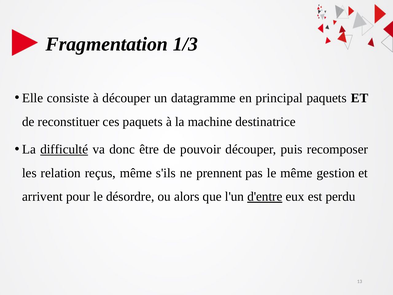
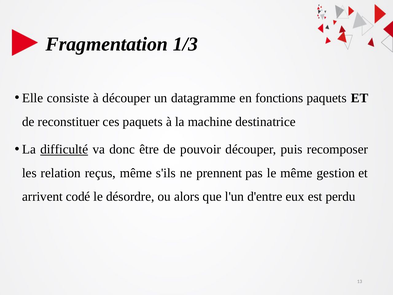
principal: principal -> fonctions
pour: pour -> codé
d'entre underline: present -> none
